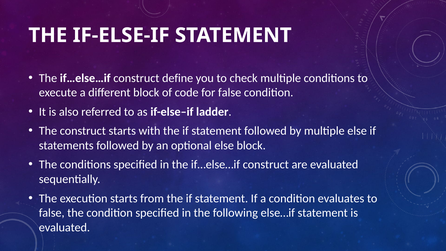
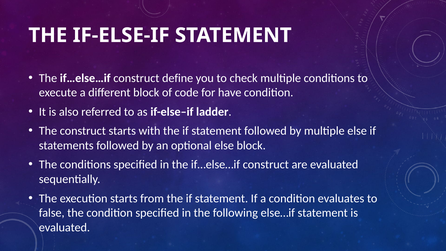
for false: false -> have
